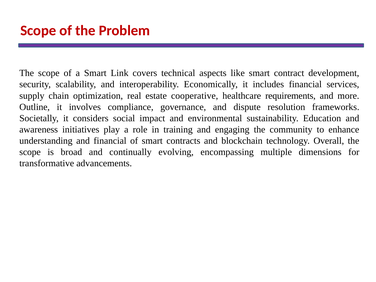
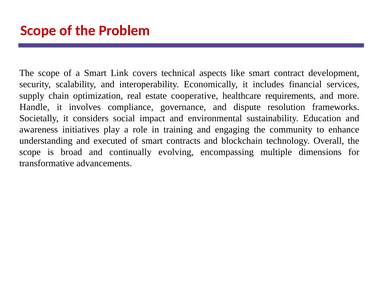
Outline: Outline -> Handle
and financial: financial -> executed
